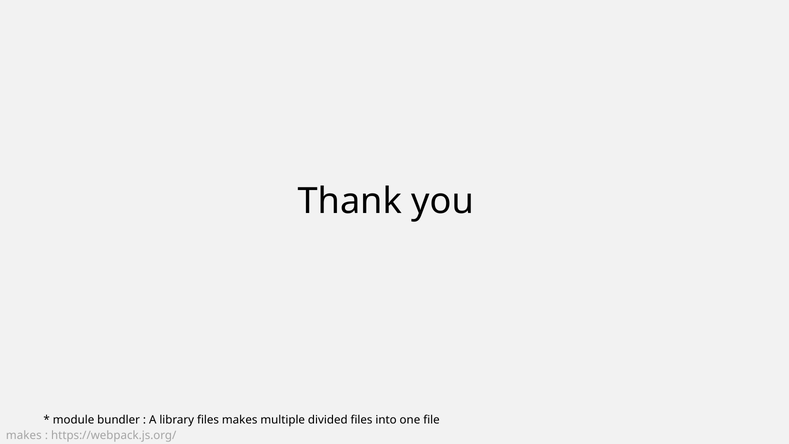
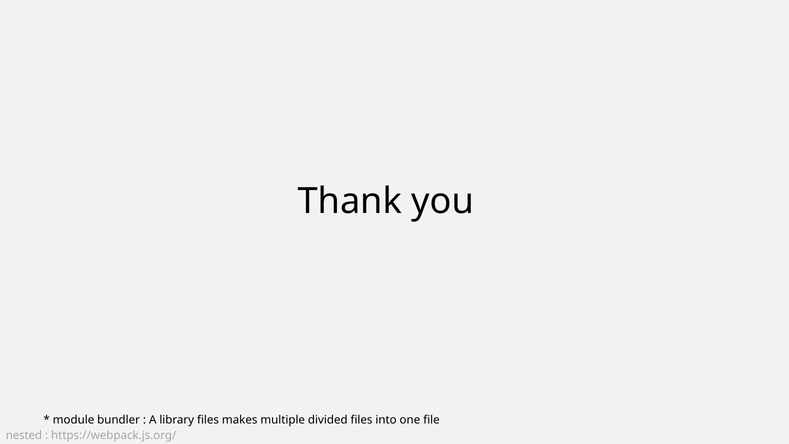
makes at (24, 435): makes -> nested
